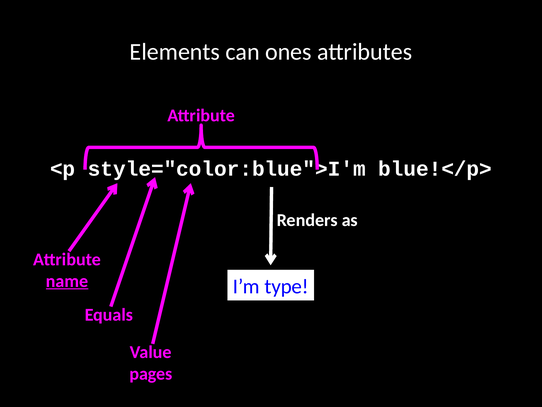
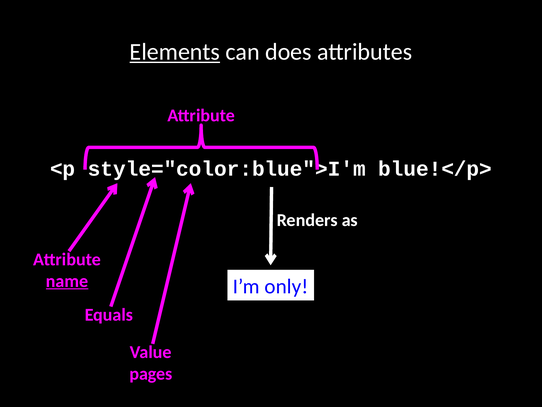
Elements underline: none -> present
ones: ones -> does
type: type -> only
